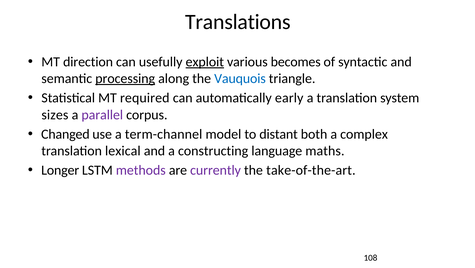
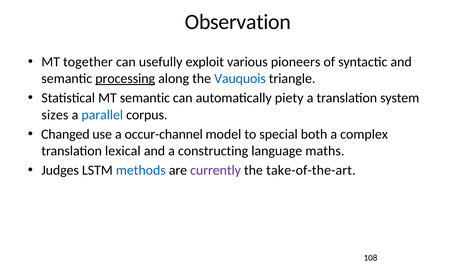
Translations: Translations -> Observation
direction: direction -> together
exploit underline: present -> none
becomes: becomes -> pioneers
MT required: required -> semantic
early: early -> piety
parallel colour: purple -> blue
term-channel: term-channel -> occur-channel
distant: distant -> special
Longer: Longer -> Judges
methods colour: purple -> blue
